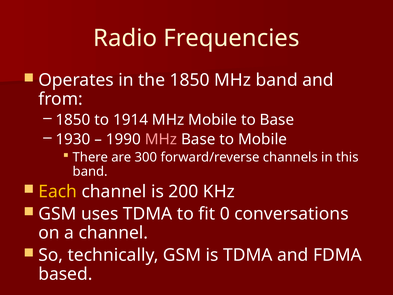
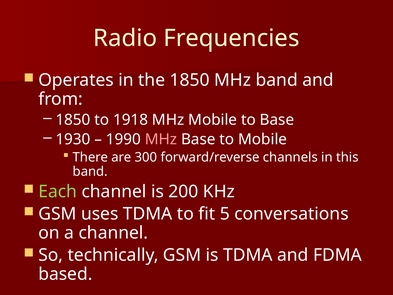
1914: 1914 -> 1918
Each colour: yellow -> light green
0: 0 -> 5
